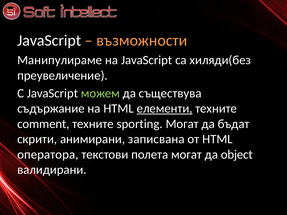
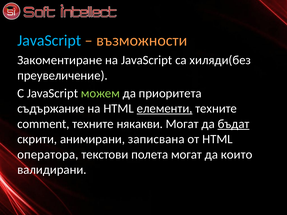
JavaScript at (49, 41) colour: white -> light blue
Манипулираме: Манипулираме -> Закоментиране
съществува: съществува -> приоритета
sporting: sporting -> някакви
бъдат underline: none -> present
object: object -> които
